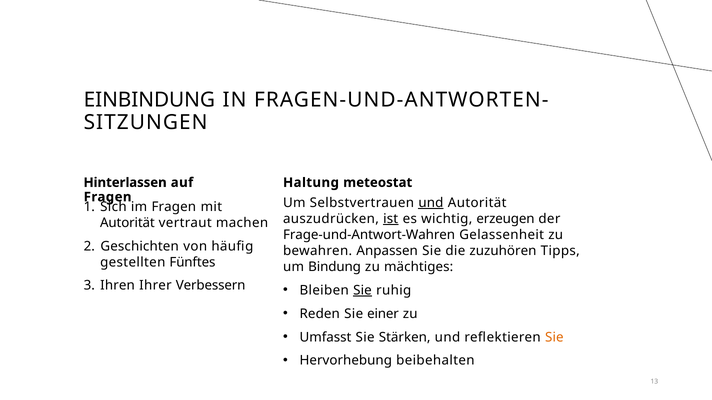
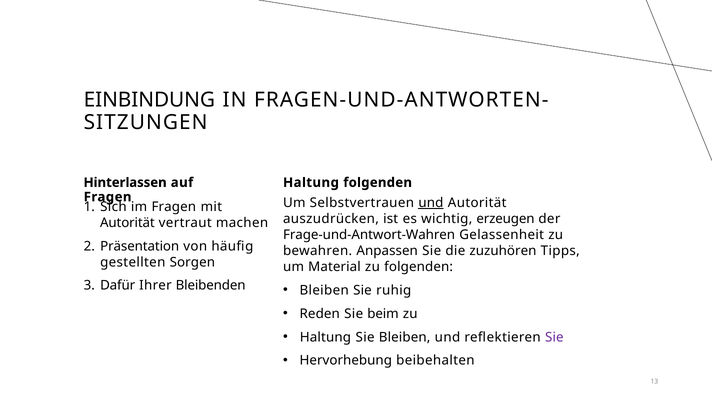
Haltung meteostat: meteostat -> folgenden
ist underline: present -> none
Geschichten: Geschichten -> Präsentation
Fünftes: Fünftes -> Sorgen
Bindung: Bindung -> Material
zu mächtiges: mächtiges -> folgenden
Ihren: Ihren -> Dafür
Verbessern: Verbessern -> Bleibenden
Sie at (362, 291) underline: present -> none
einer: einer -> beim
Umfasst at (325, 338): Umfasst -> Haltung
Sie Stärken: Stärken -> Bleiben
Sie at (554, 338) colour: orange -> purple
